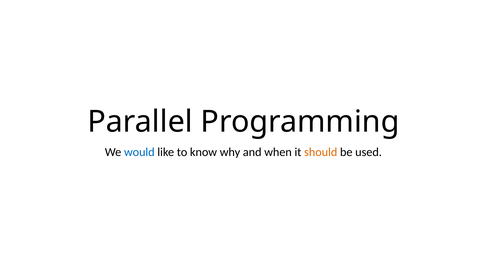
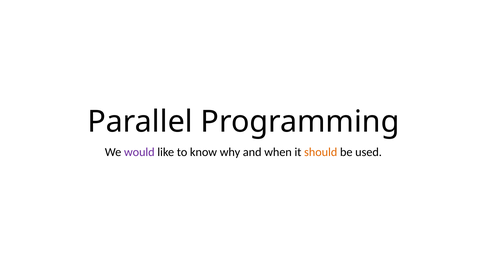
would colour: blue -> purple
